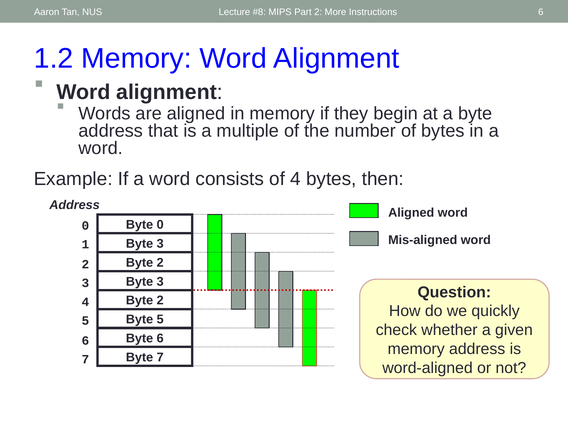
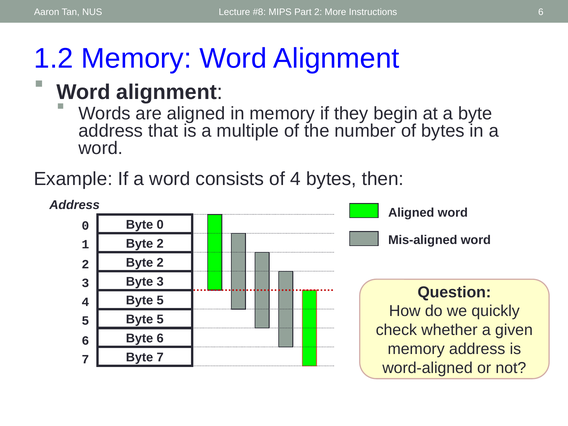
3 at (160, 244): 3 -> 2
2 at (160, 300): 2 -> 5
